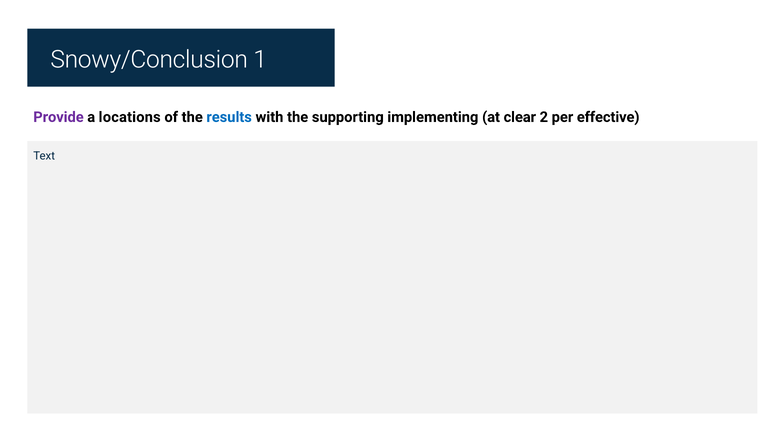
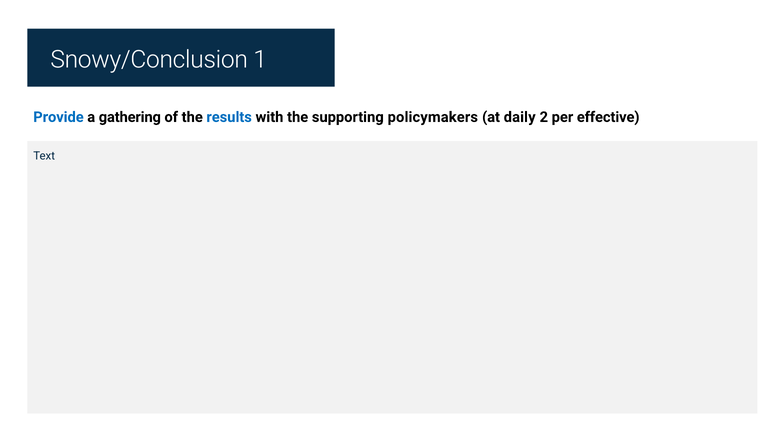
Provide colour: purple -> blue
locations: locations -> gathering
implementing: implementing -> policymakers
clear: clear -> daily
